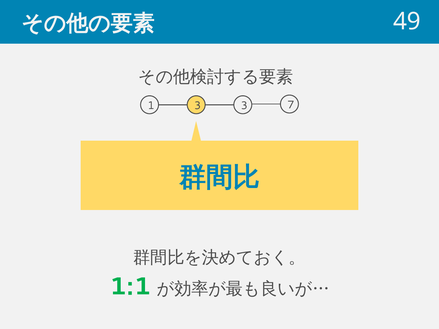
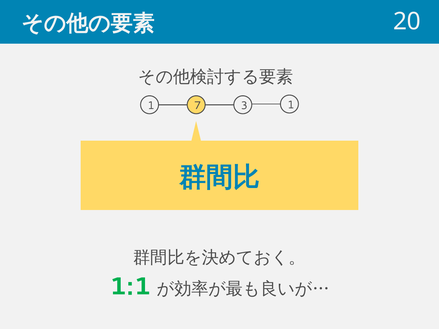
49: 49 -> 20
1 3: 3 -> 7
3 7: 7 -> 1
